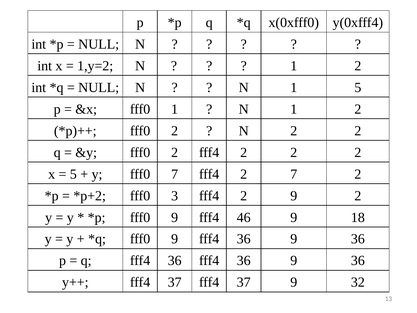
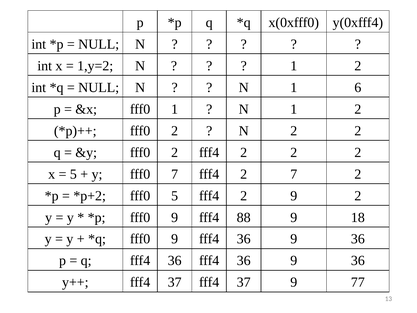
1 5: 5 -> 6
fff0 3: 3 -> 5
46: 46 -> 88
32: 32 -> 77
